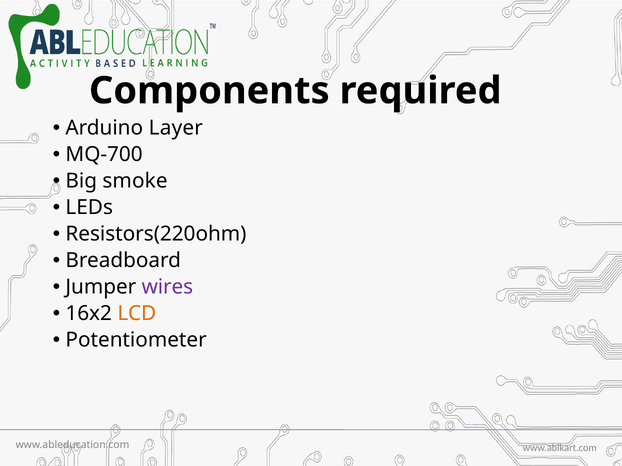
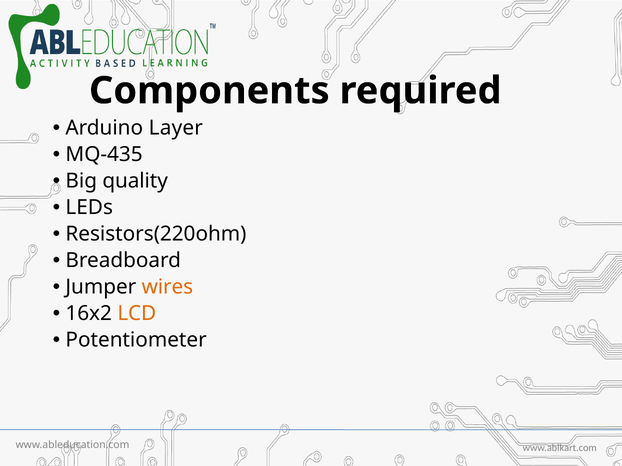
MQ-700: MQ-700 -> MQ-435
smoke: smoke -> quality
wires colour: purple -> orange
